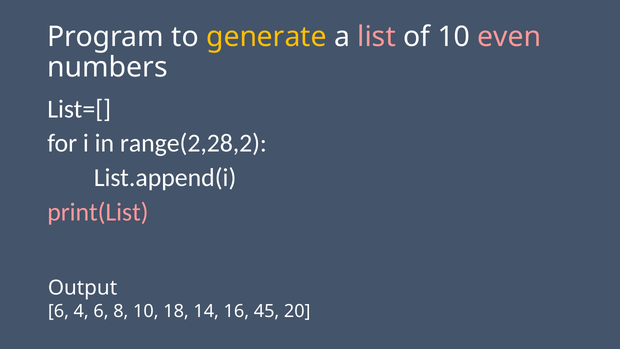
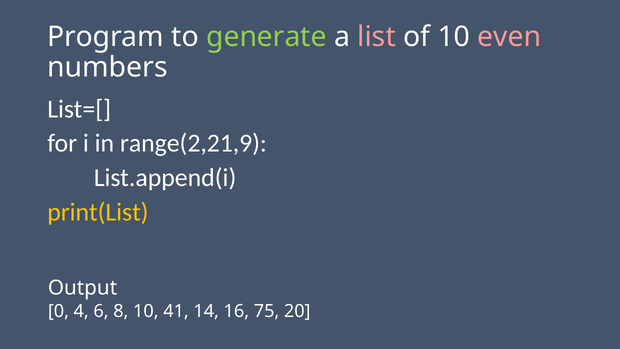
generate colour: yellow -> light green
range(2,28,2: range(2,28,2 -> range(2,21,9
print(List colour: pink -> yellow
6 at (58, 311): 6 -> 0
18: 18 -> 41
45: 45 -> 75
